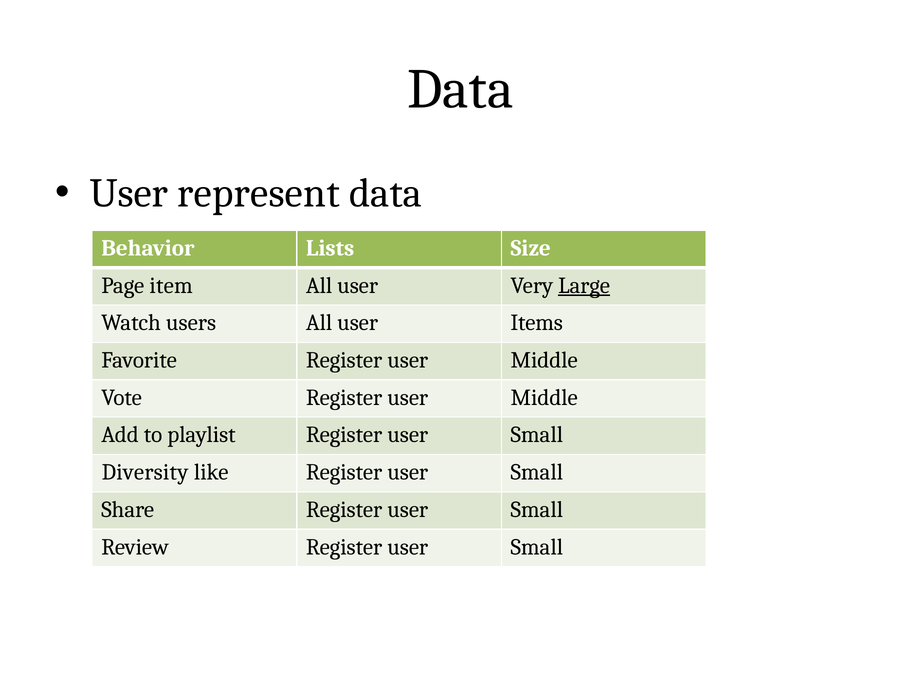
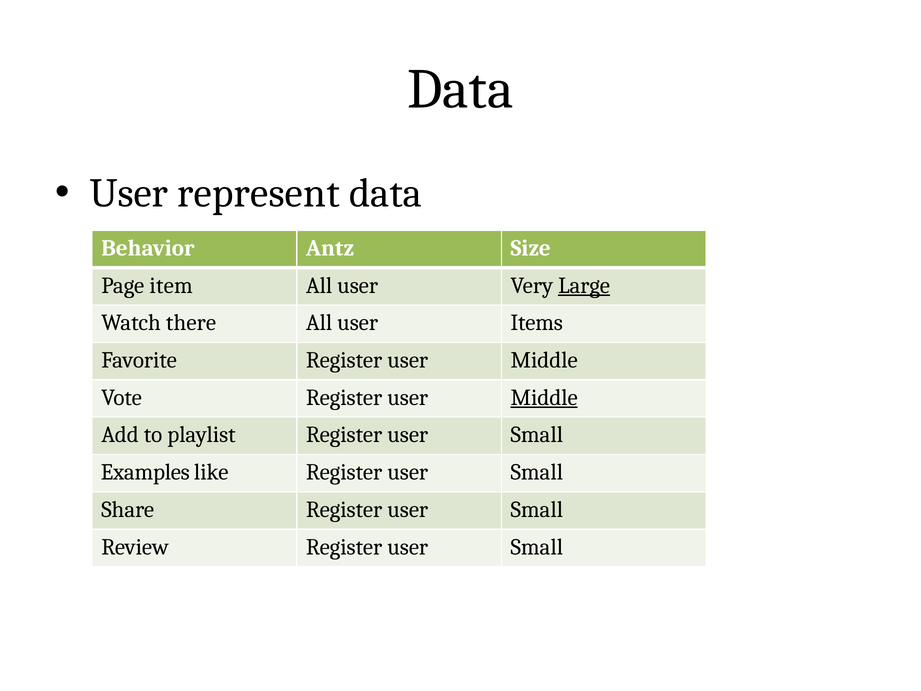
Lists: Lists -> Antz
users: users -> there
Middle at (544, 397) underline: none -> present
Diversity: Diversity -> Examples
